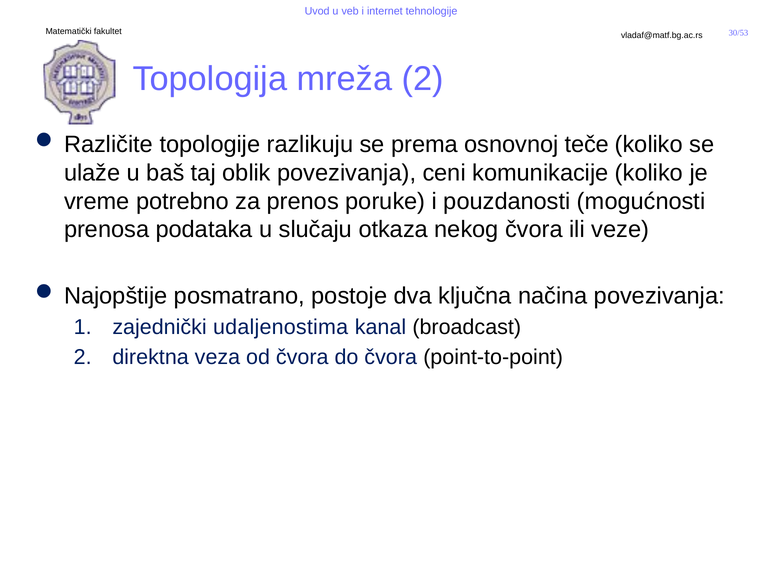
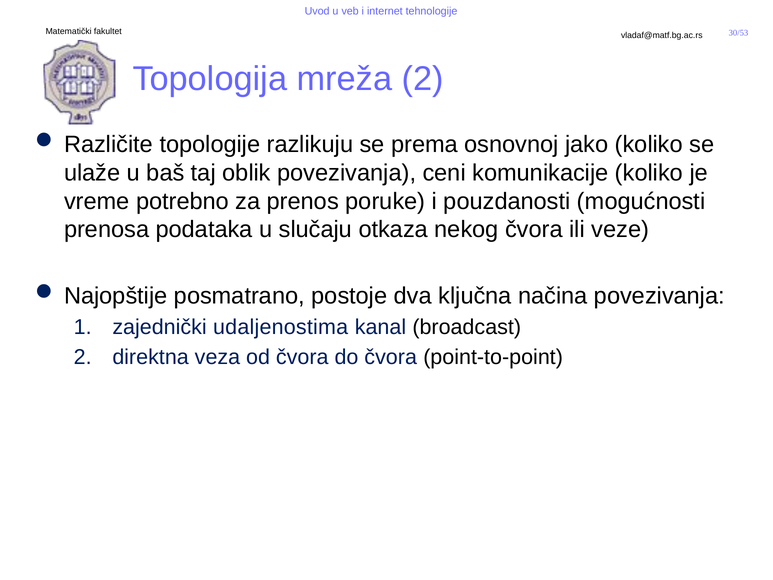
teče: teče -> jako
